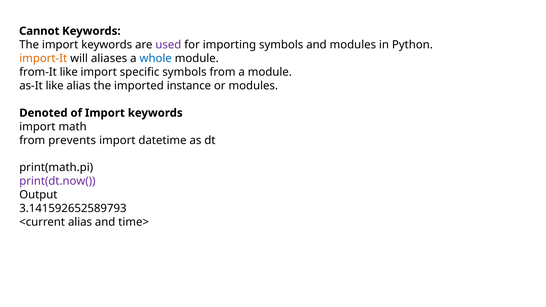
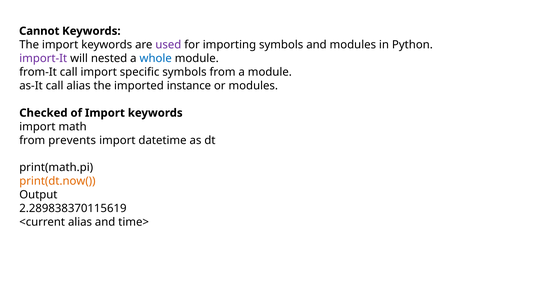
import-It colour: orange -> purple
aliases: aliases -> nested
from-It like: like -> call
as-It like: like -> call
Denoted: Denoted -> Checked
print(dt.now( colour: purple -> orange
3.141592652589793: 3.141592652589793 -> 2.289838370115619
